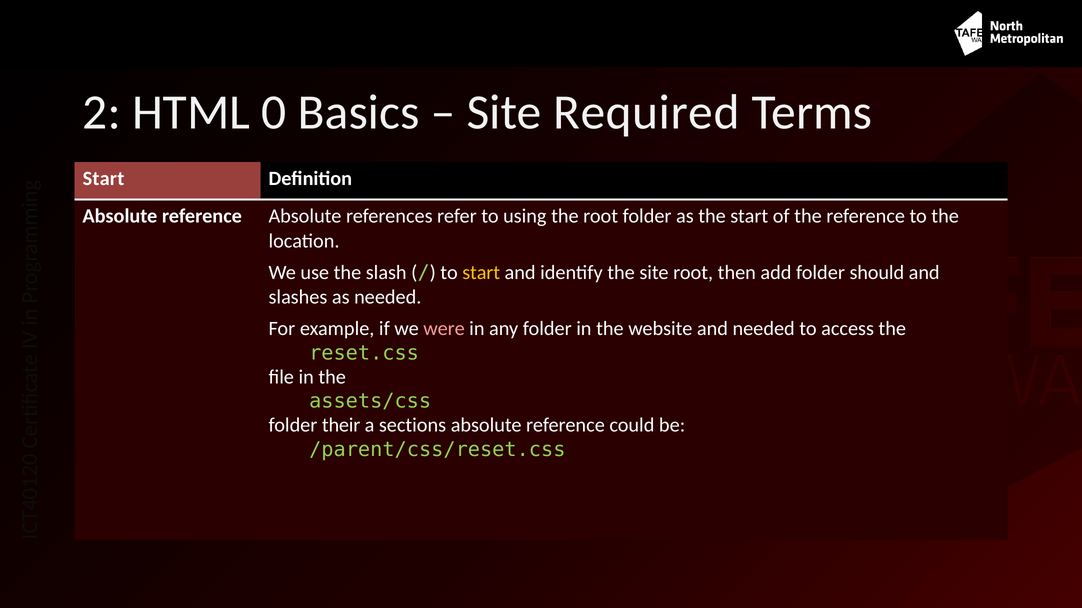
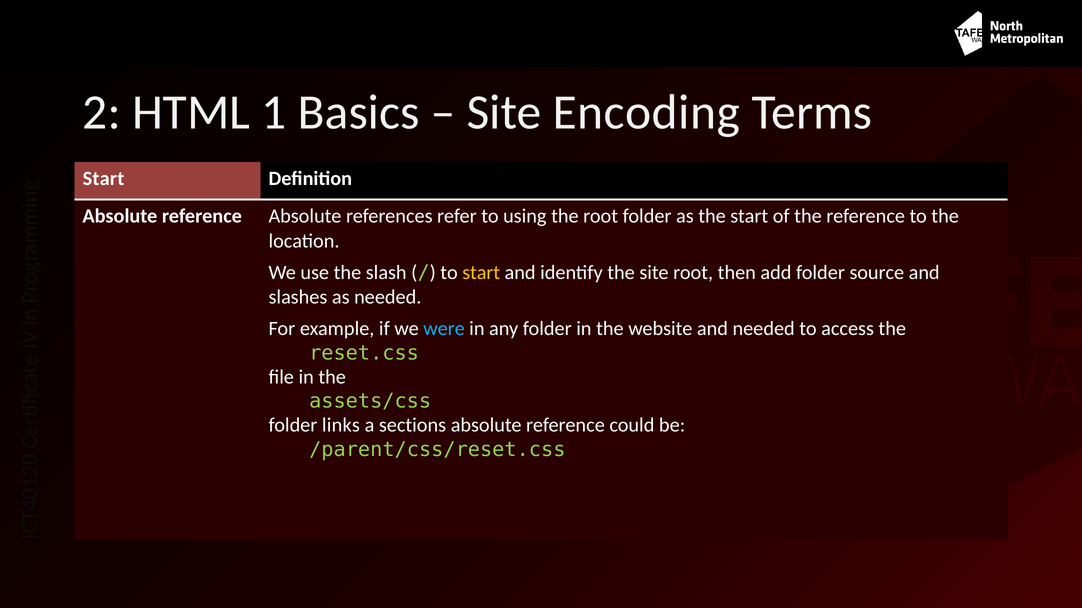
HTML 0: 0 -> 1
Required: Required -> Encoding
should: should -> source
were colour: pink -> light blue
their: their -> links
